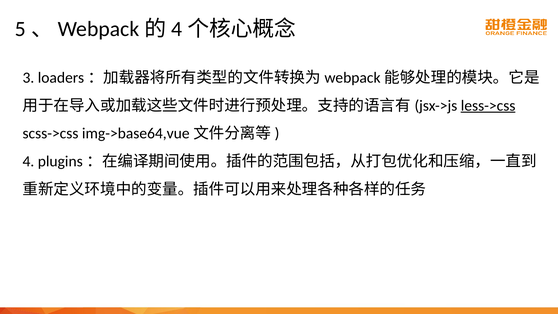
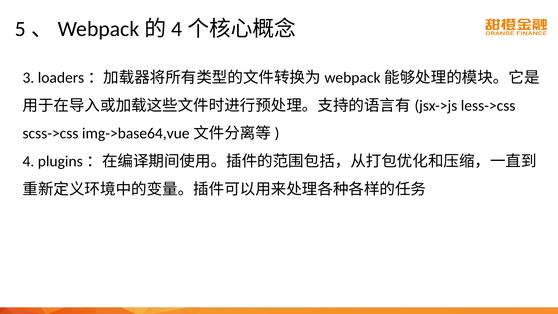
less->css underline: present -> none
